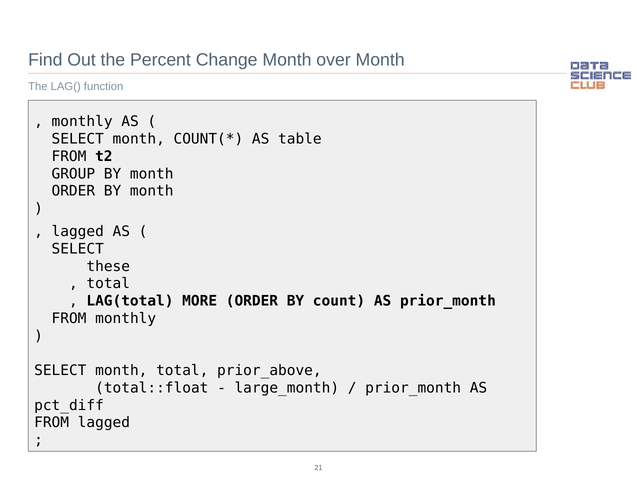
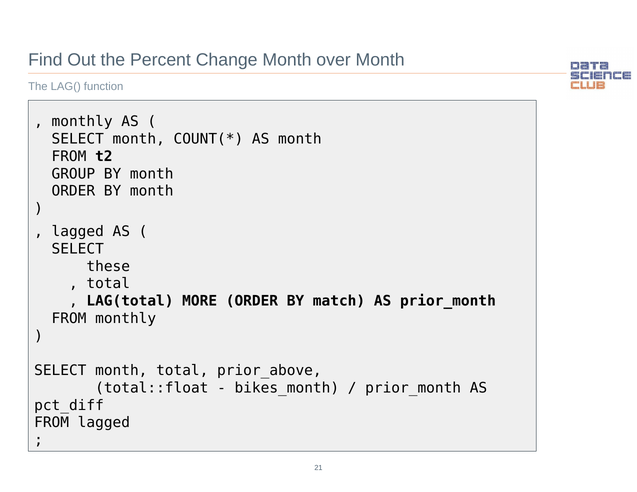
AS table: table -> month
count: count -> match
large_month: large_month -> bikes_month
